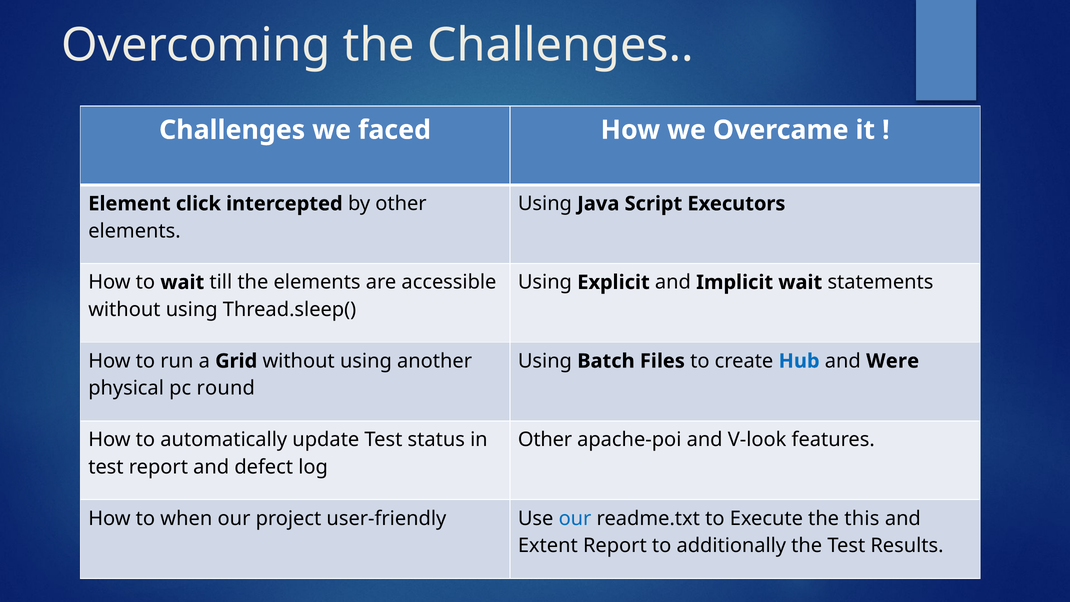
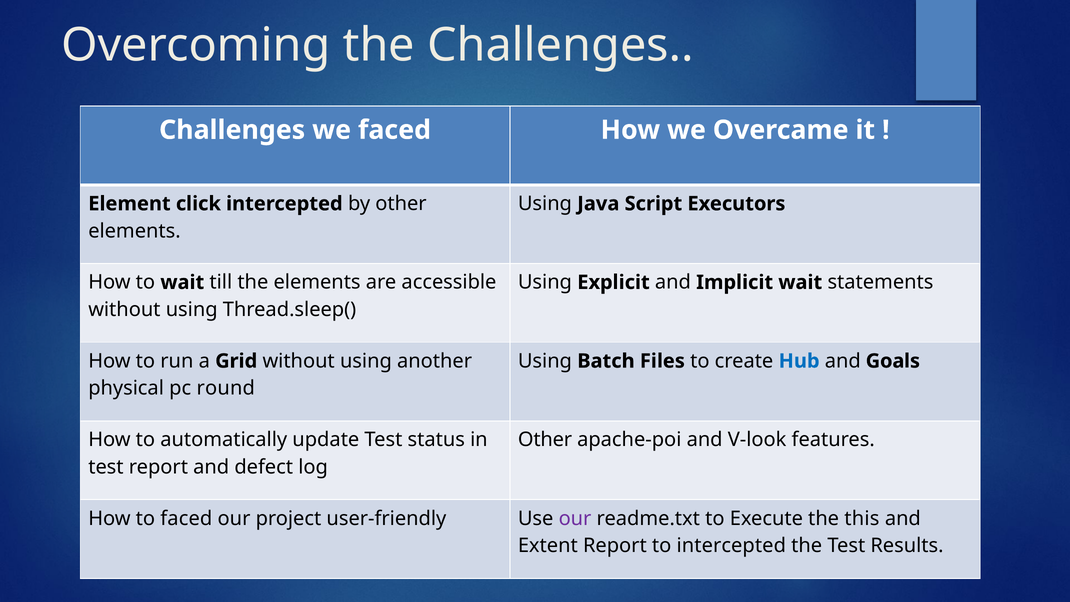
Were: Were -> Goals
to when: when -> faced
our at (575, 518) colour: blue -> purple
to additionally: additionally -> intercepted
